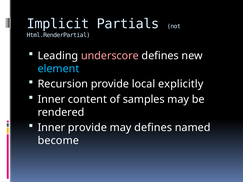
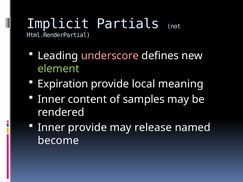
element colour: light blue -> light green
Recursion: Recursion -> Expiration
explicitly: explicitly -> meaning
may defines: defines -> release
